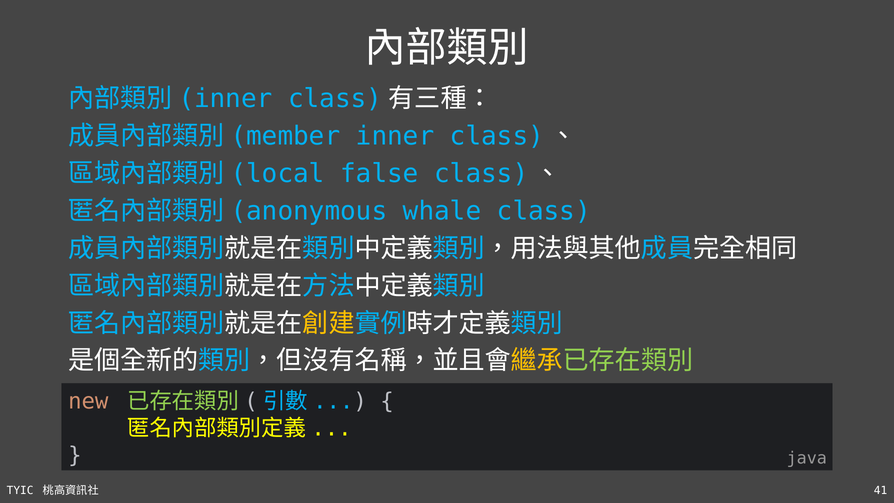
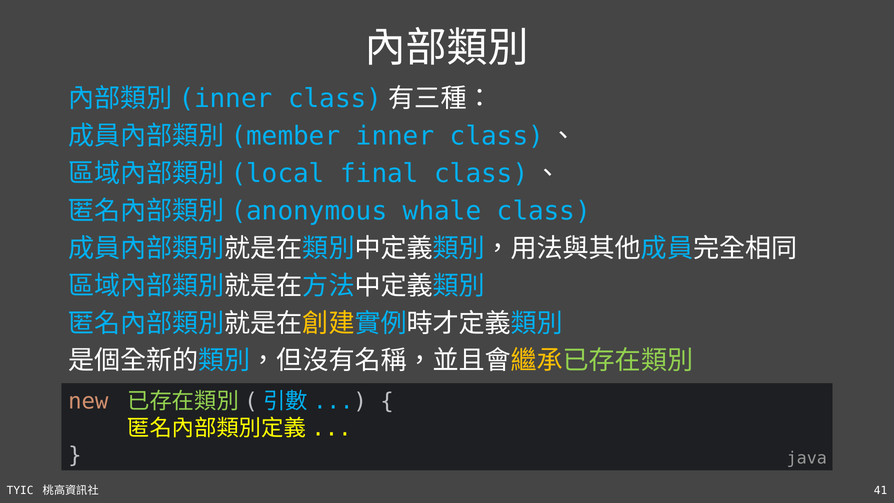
false: false -> final
